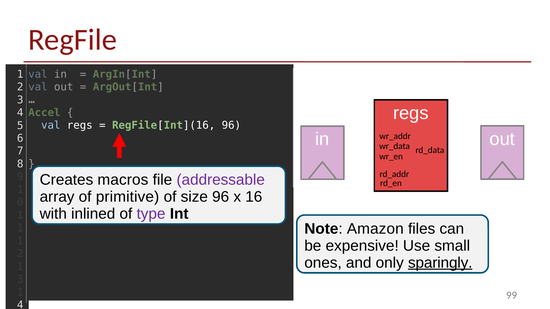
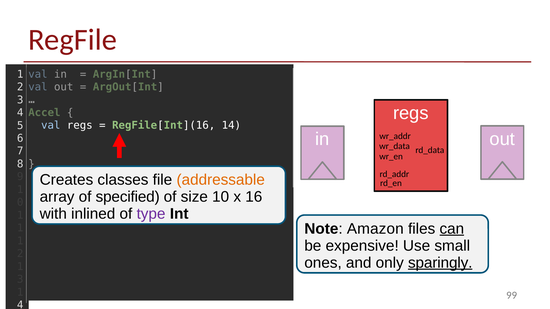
96 at (231, 126): 96 -> 14
macros: macros -> classes
addressable colour: purple -> orange
primitive: primitive -> specified
size 96: 96 -> 10
can underline: none -> present
